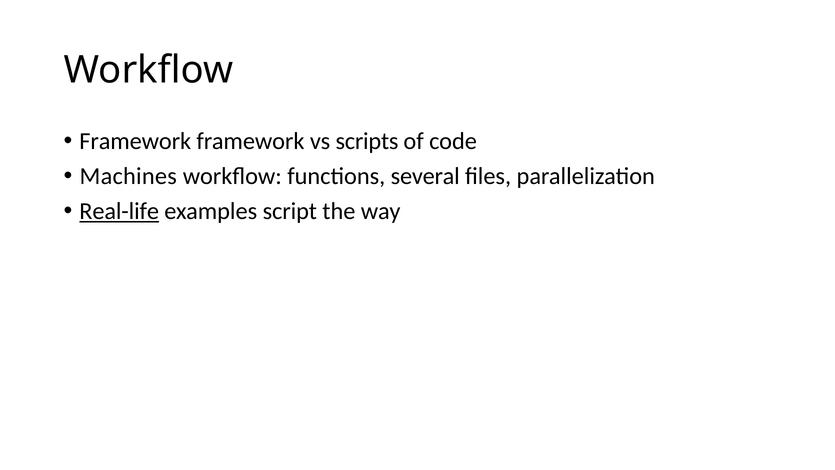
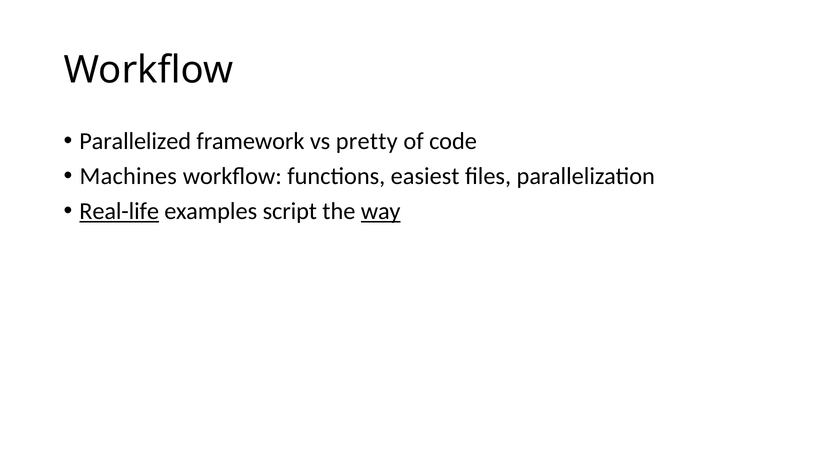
Framework at (135, 141): Framework -> Parallelized
scripts: scripts -> pretty
several: several -> easiest
way underline: none -> present
